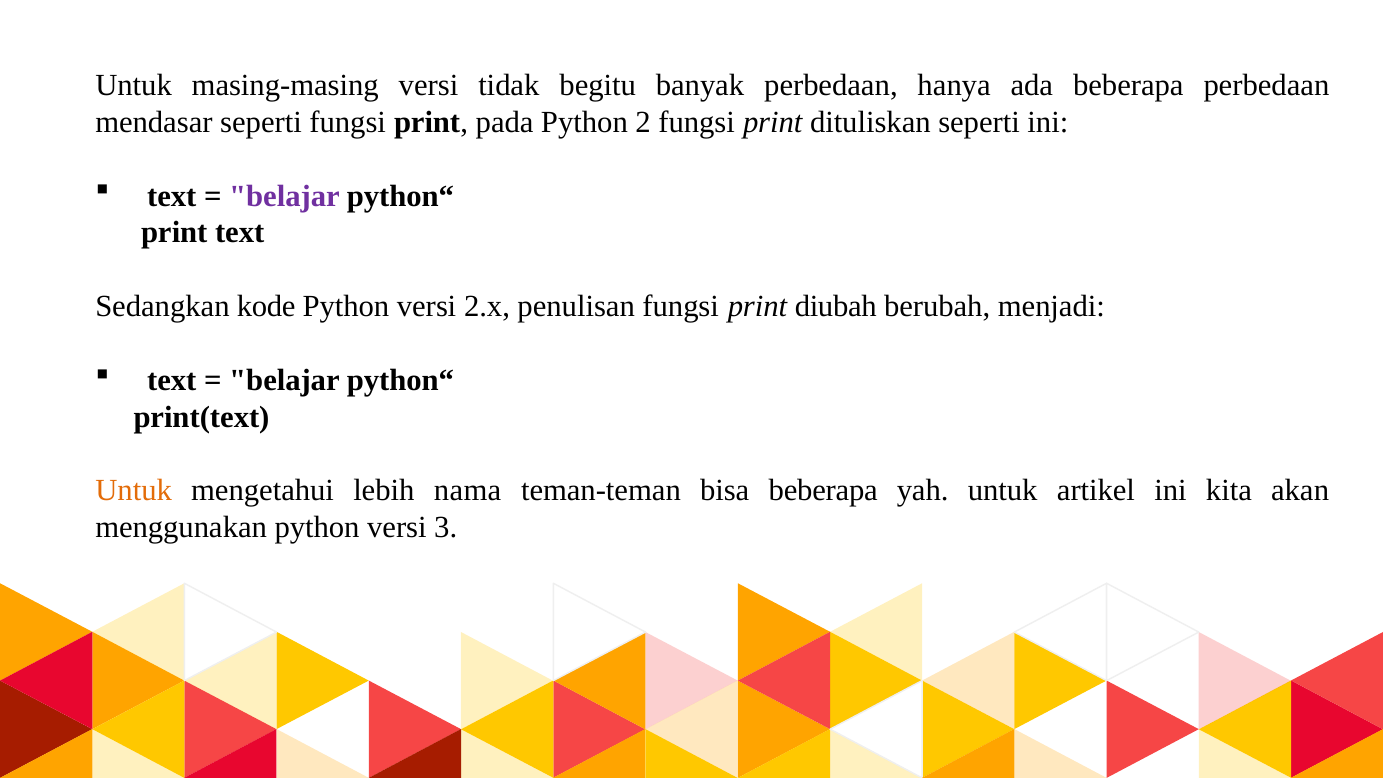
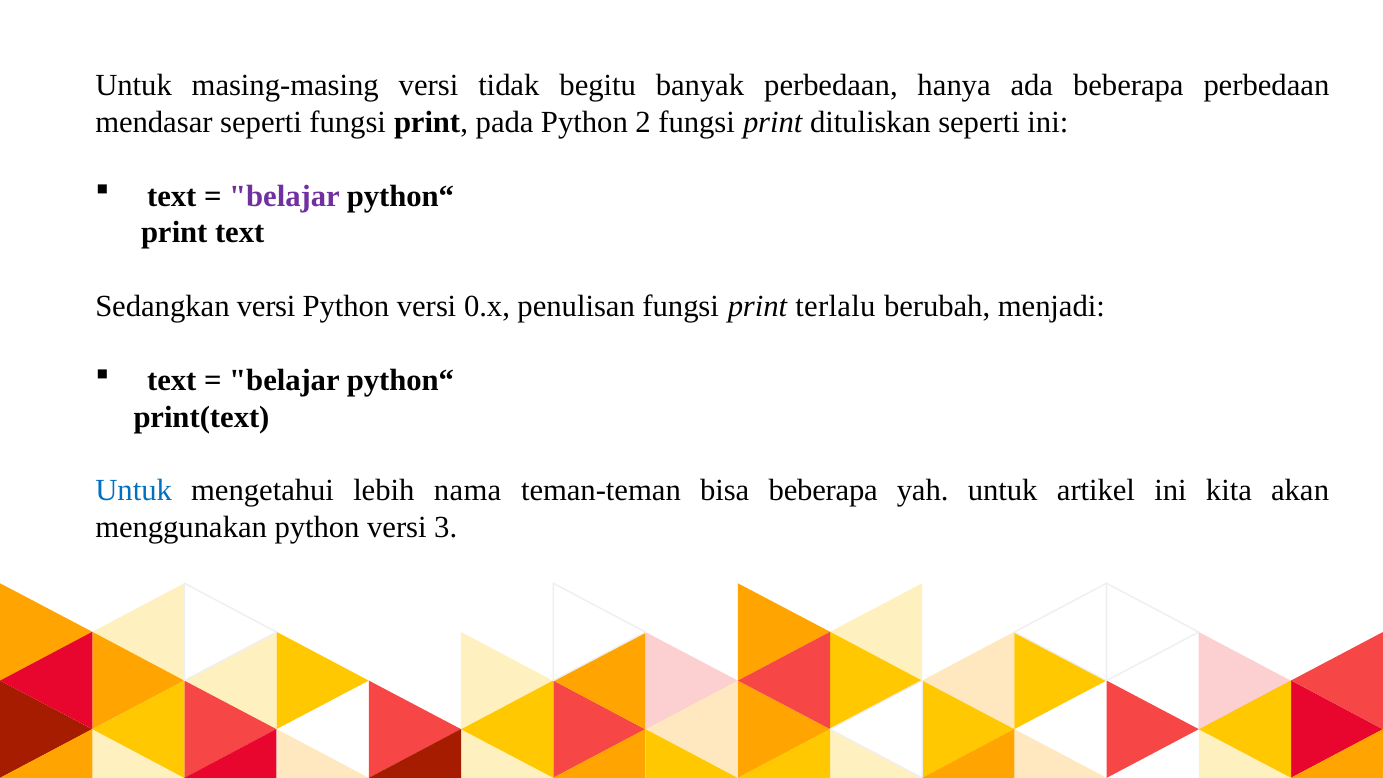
Sedangkan kode: kode -> versi
2.x: 2.x -> 0.x
diubah: diubah -> terlalu
Untuk at (134, 491) colour: orange -> blue
